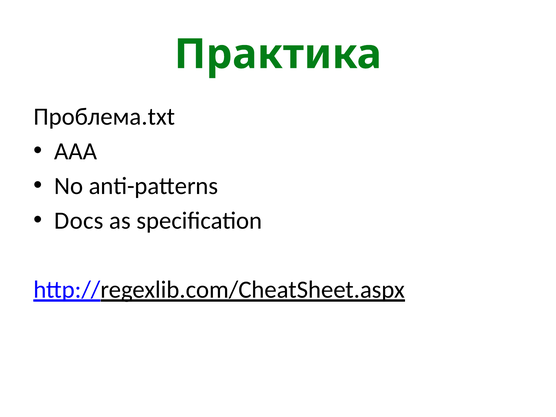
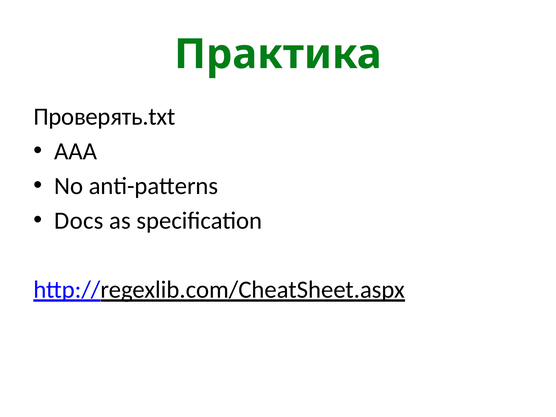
Проблема.txt: Проблема.txt -> Проверять.txt
